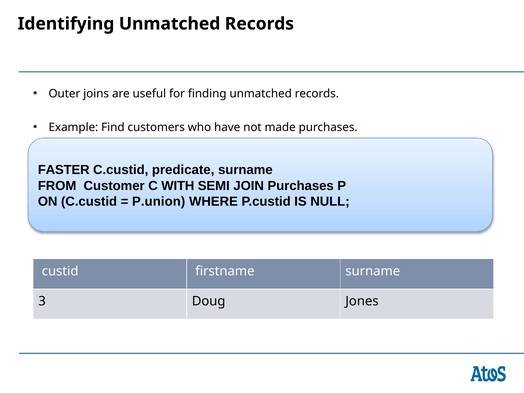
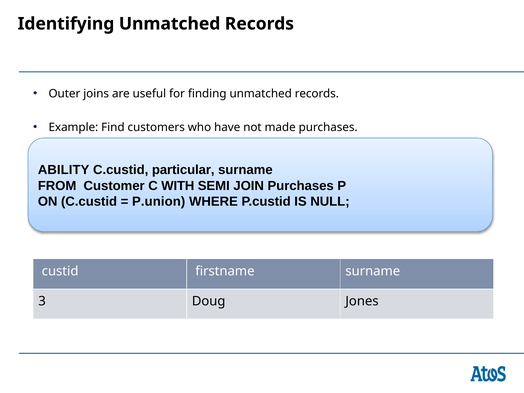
FASTER: FASTER -> ABILITY
predicate: predicate -> particular
